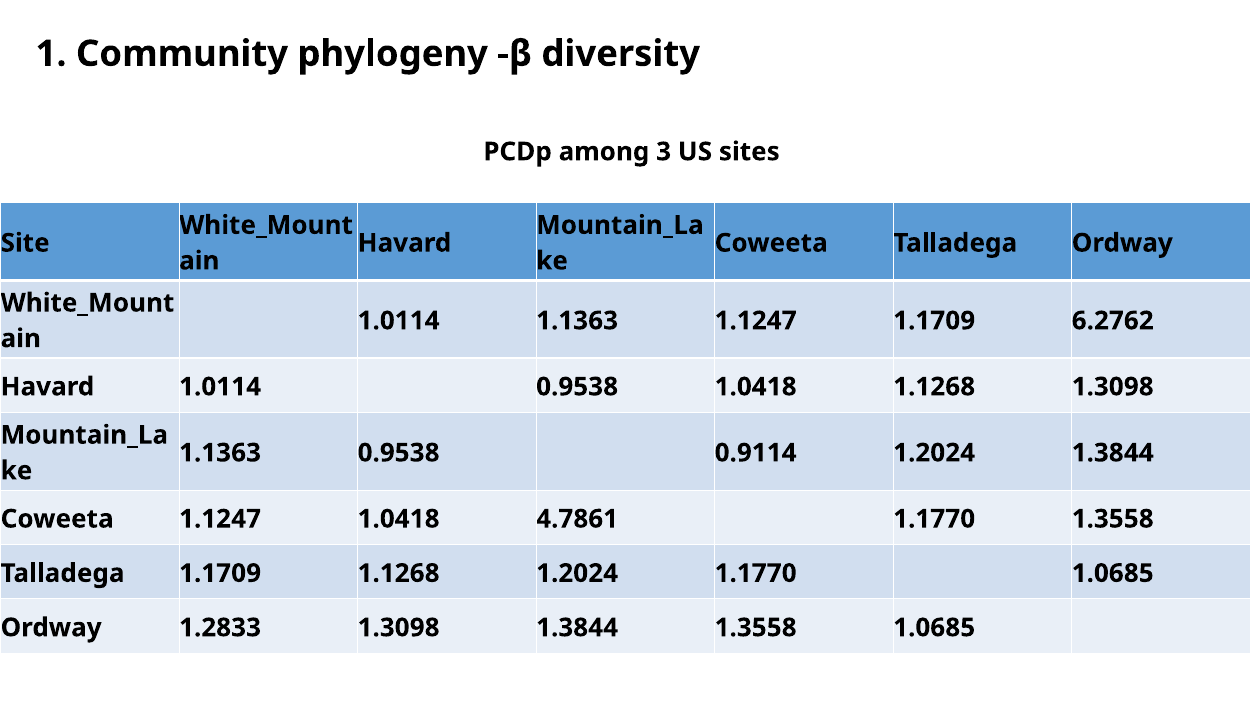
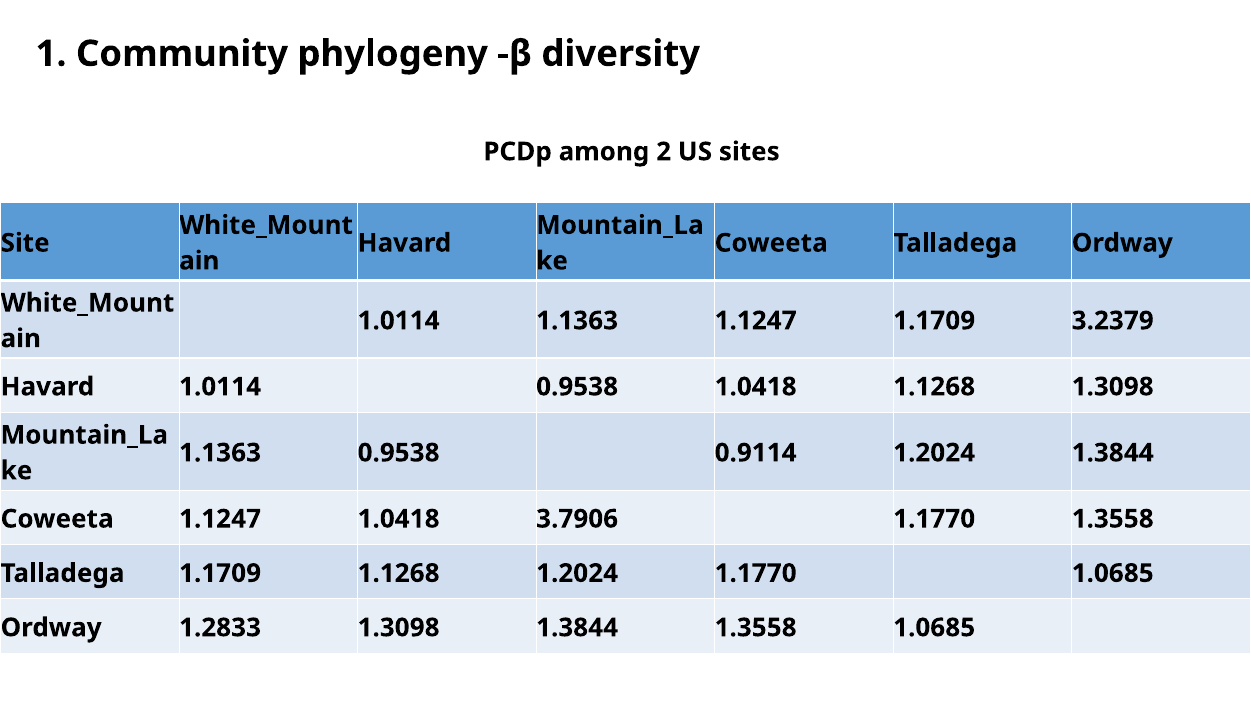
3: 3 -> 2
6.2762: 6.2762 -> 3.2379
4.7861: 4.7861 -> 3.7906
